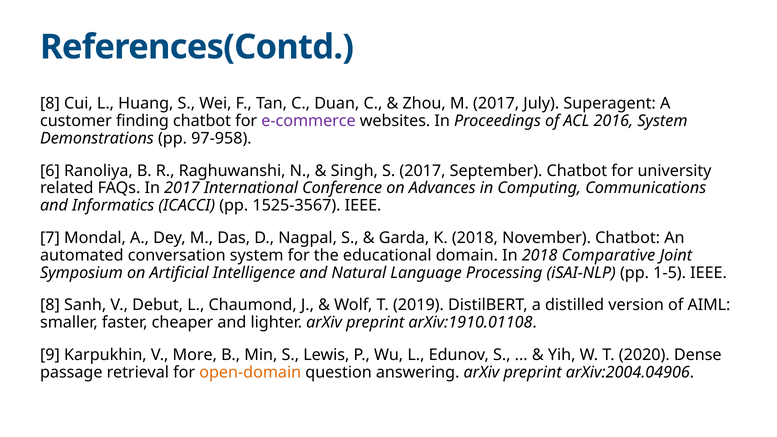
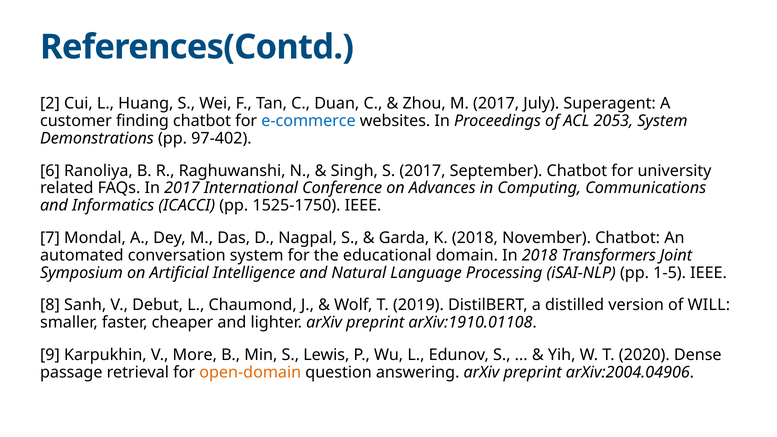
8 at (50, 104): 8 -> 2
e-commerce colour: purple -> blue
2016: 2016 -> 2053
97-958: 97-958 -> 97-402
1525-3567: 1525-3567 -> 1525-1750
Comparative: Comparative -> Transformers
AIML: AIML -> WILL
